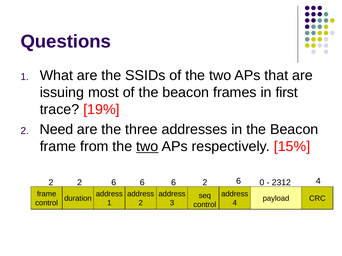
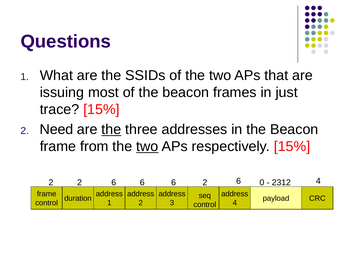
first: first -> just
trace 19%: 19% -> 15%
the at (111, 130) underline: none -> present
